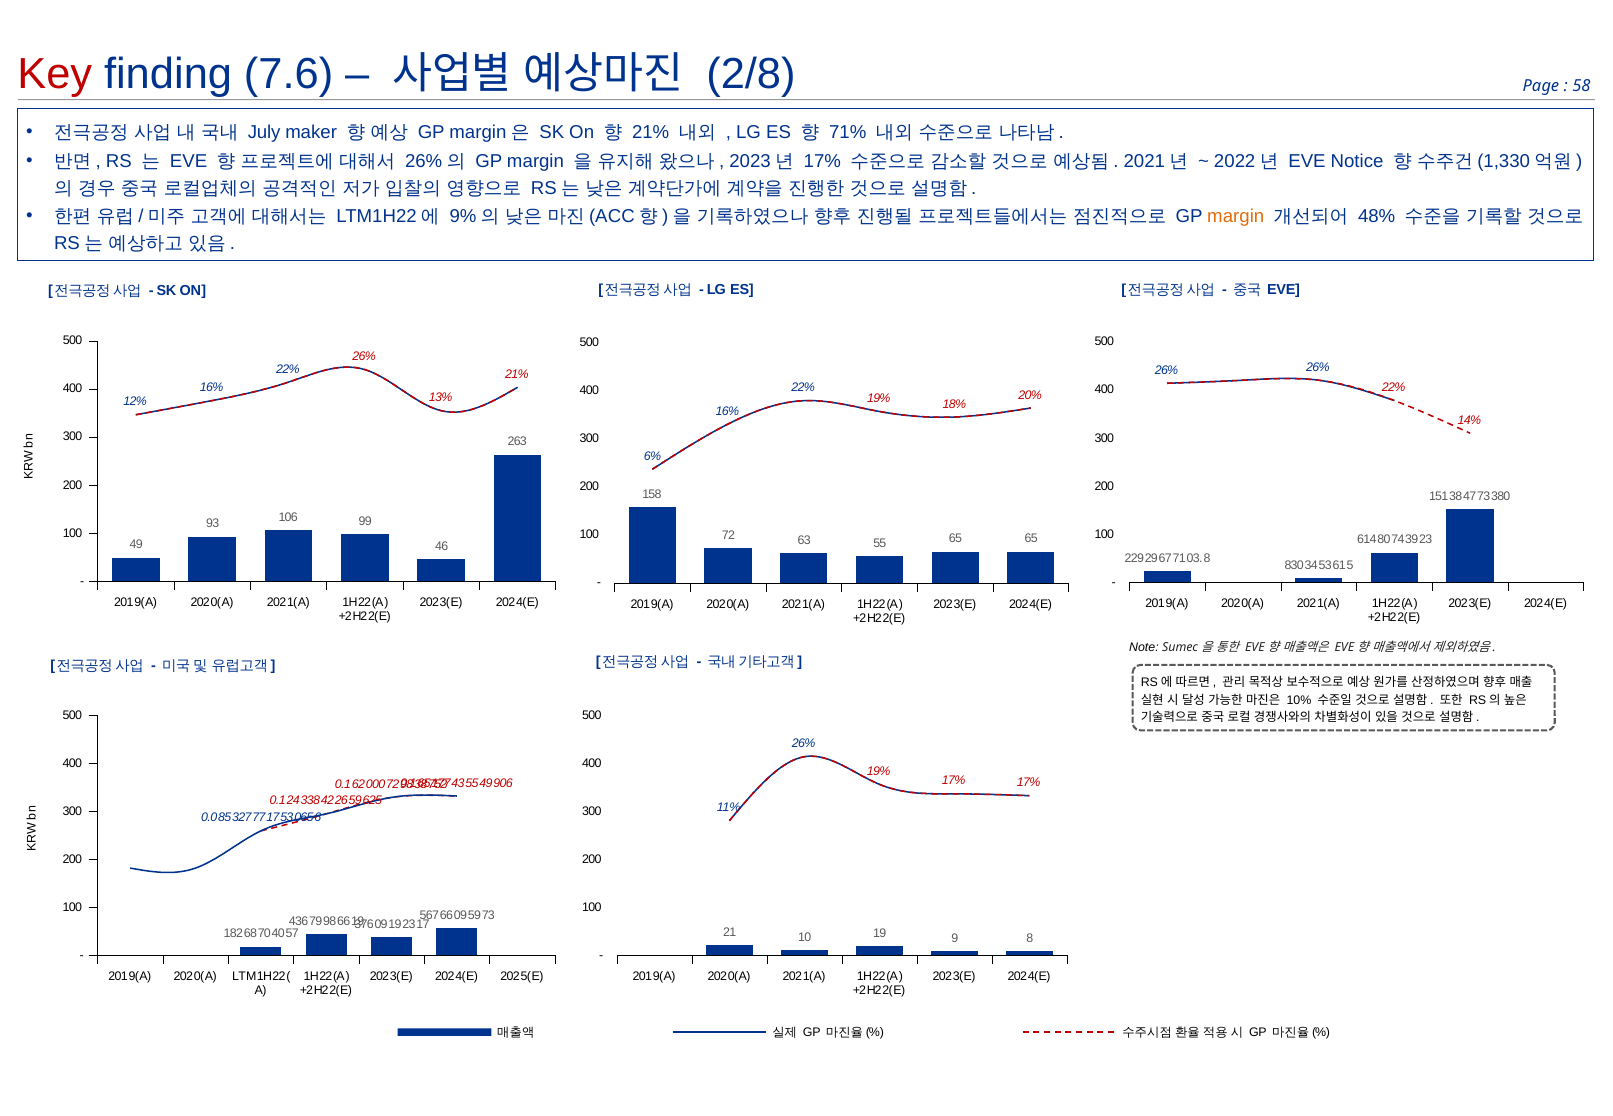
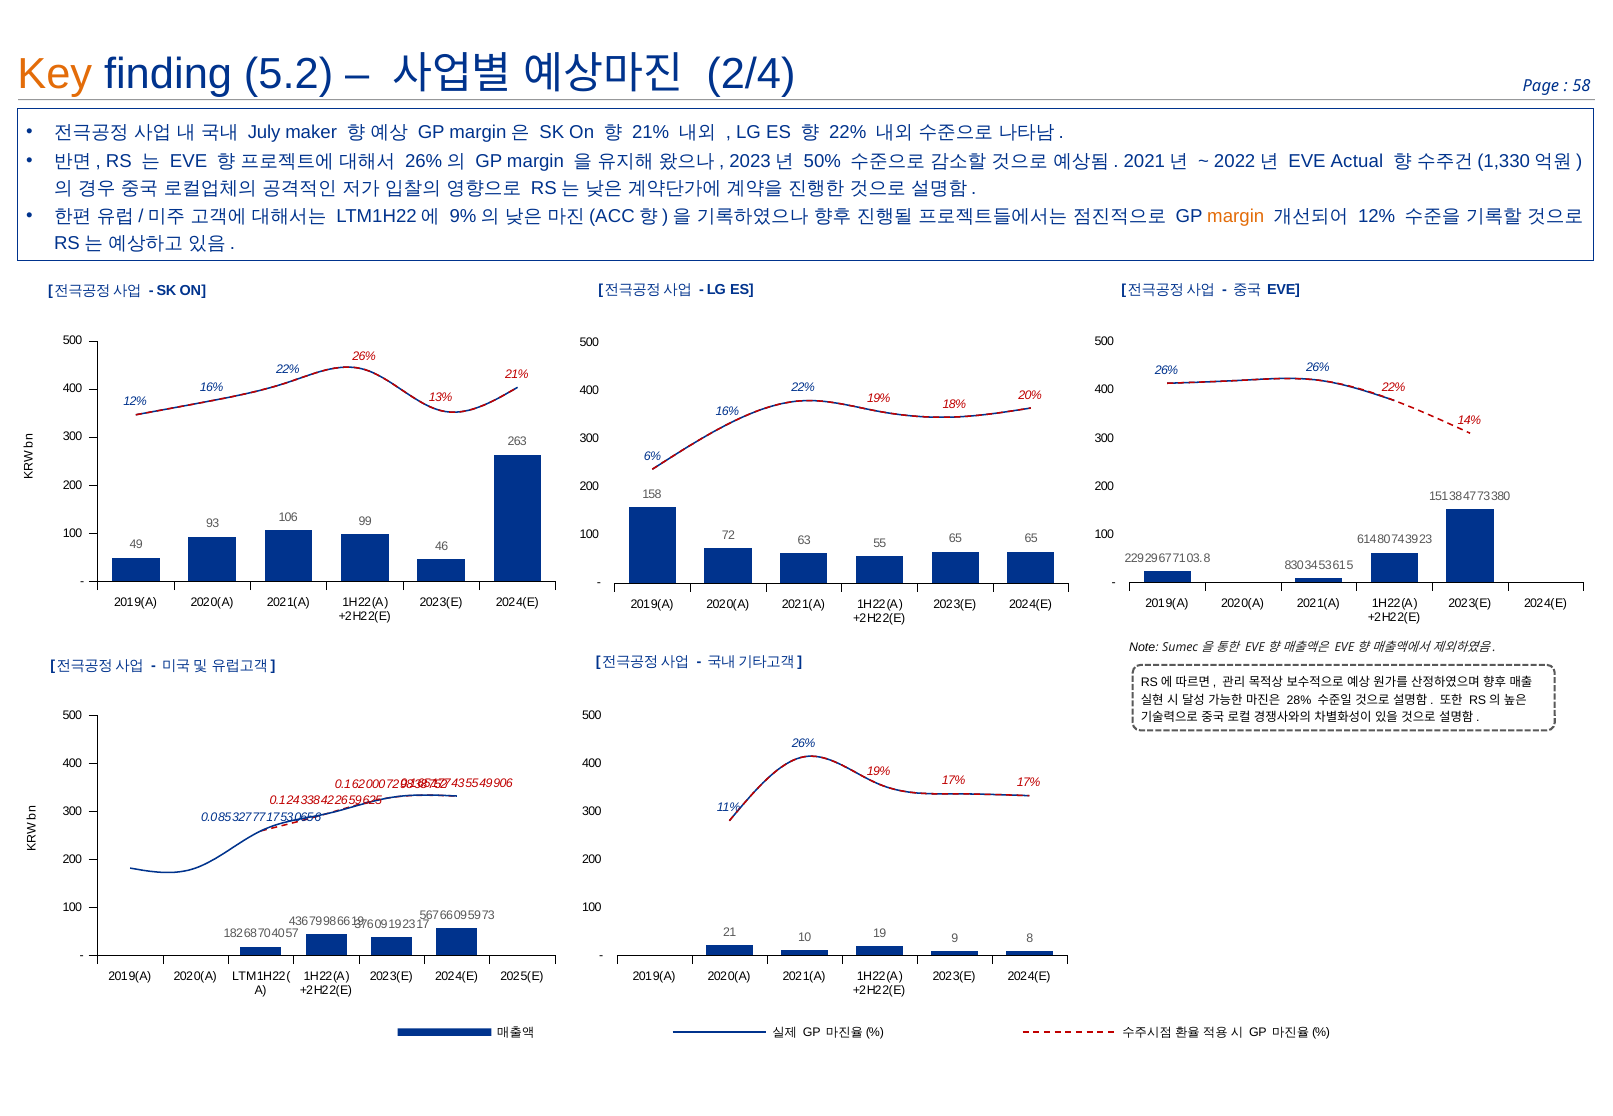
Key colour: red -> orange
7.6: 7.6 -> 5.2
2/8: 2/8 -> 2/4
71% at (848, 132): 71% -> 22%
17% at (822, 161): 17% -> 50%
Notice: Notice -> Actual
48% at (1377, 217): 48% -> 12%
10%: 10% -> 28%
